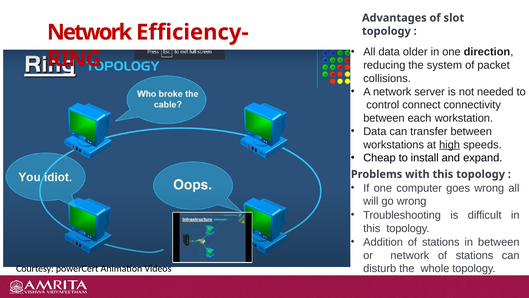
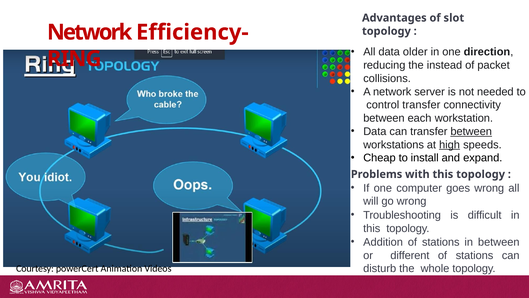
system: system -> instead
control connect: connect -> transfer
between at (471, 131) underline: none -> present
or network: network -> different
